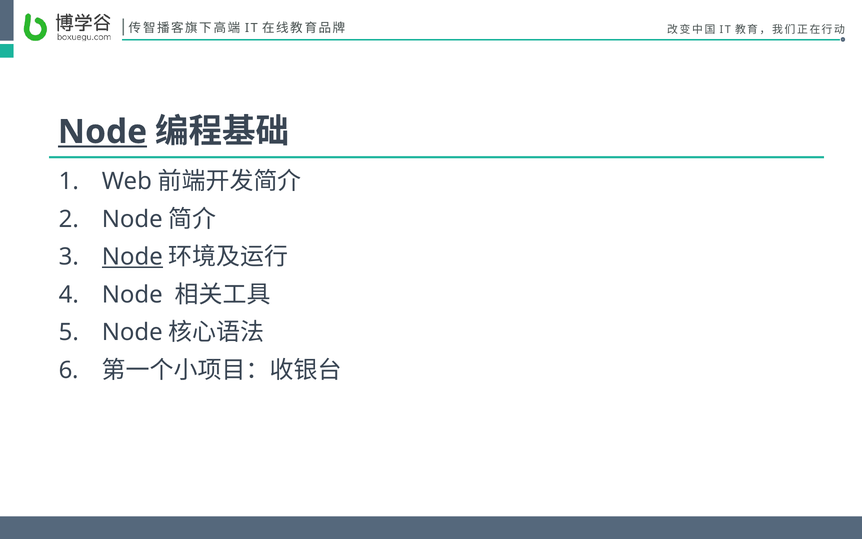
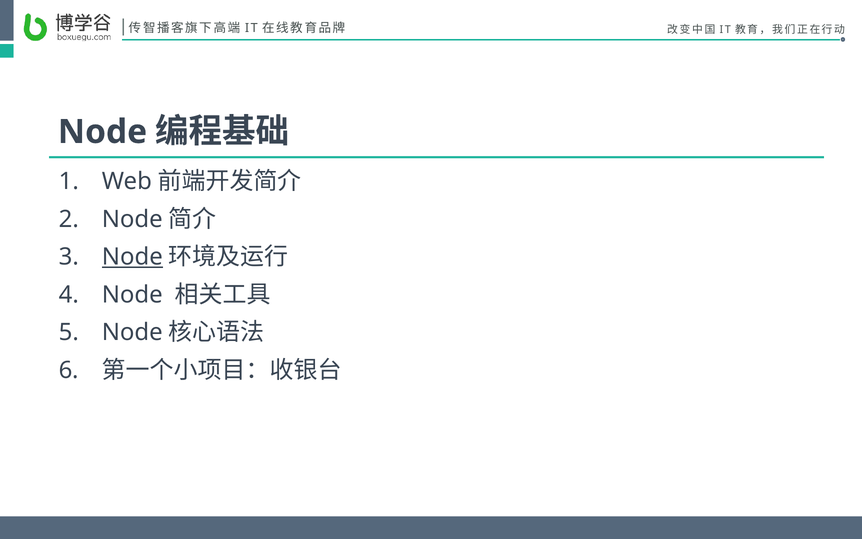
Node at (102, 132) underline: present -> none
